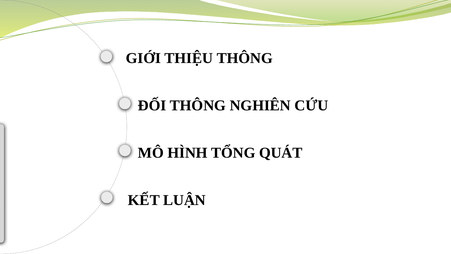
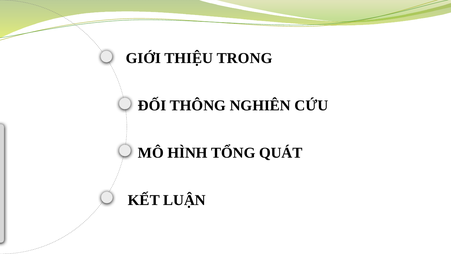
THIỆU THÔNG: THÔNG -> TRONG
